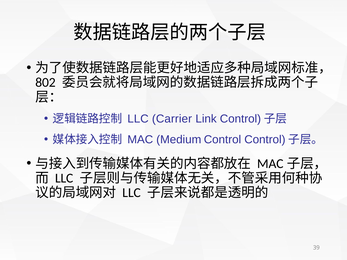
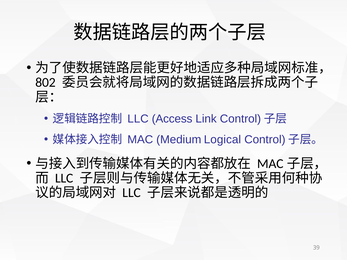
Carrier: Carrier -> Access
Control: Control -> Logical
